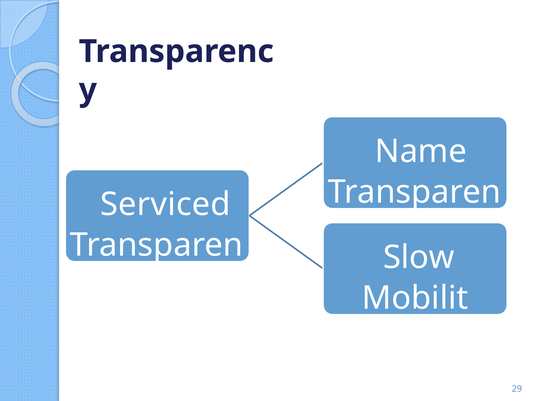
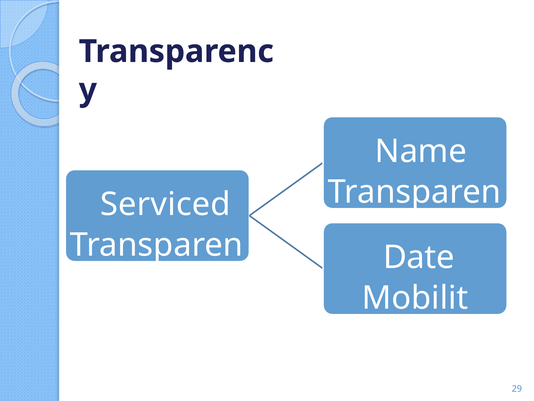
Slow: Slow -> Date
